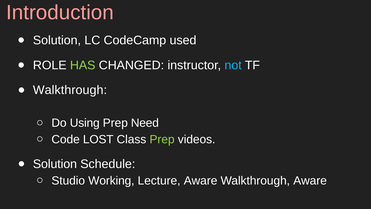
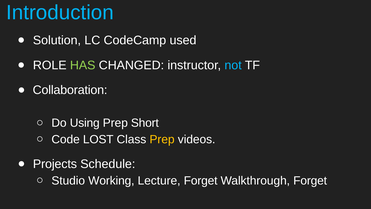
Introduction colour: pink -> light blue
Walkthrough at (70, 90): Walkthrough -> Collaboration
Need: Need -> Short
Prep at (162, 139) colour: light green -> yellow
Solution at (55, 164): Solution -> Projects
Lecture Aware: Aware -> Forget
Walkthrough Aware: Aware -> Forget
